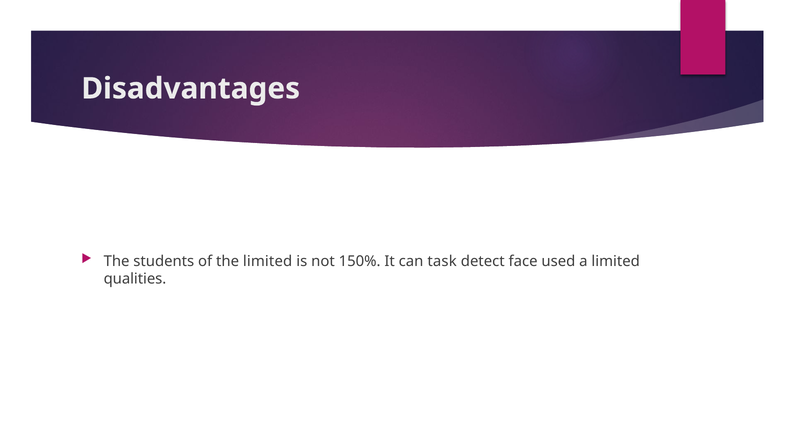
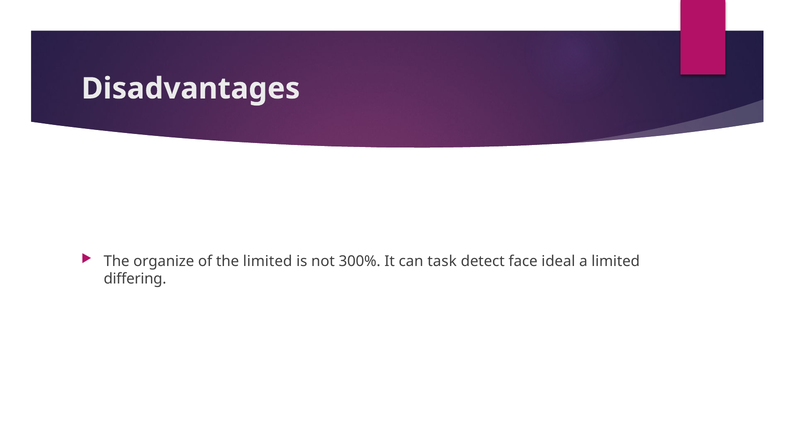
students: students -> organize
150%: 150% -> 300%
used: used -> ideal
qualities: qualities -> differing
